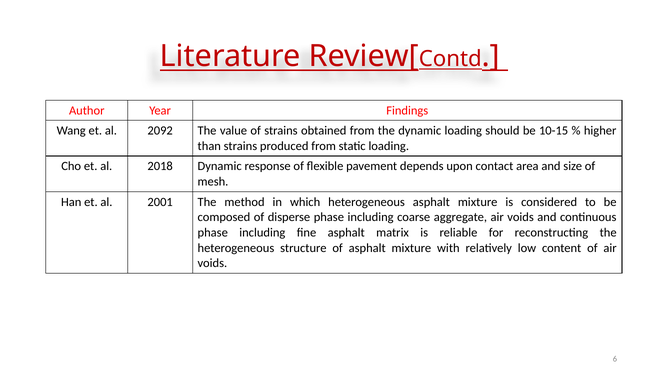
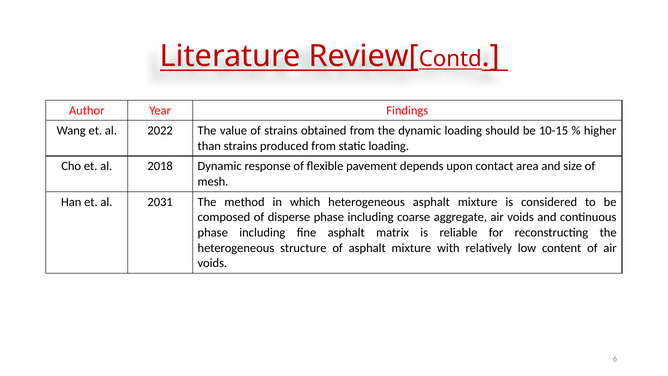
2092: 2092 -> 2022
2001: 2001 -> 2031
